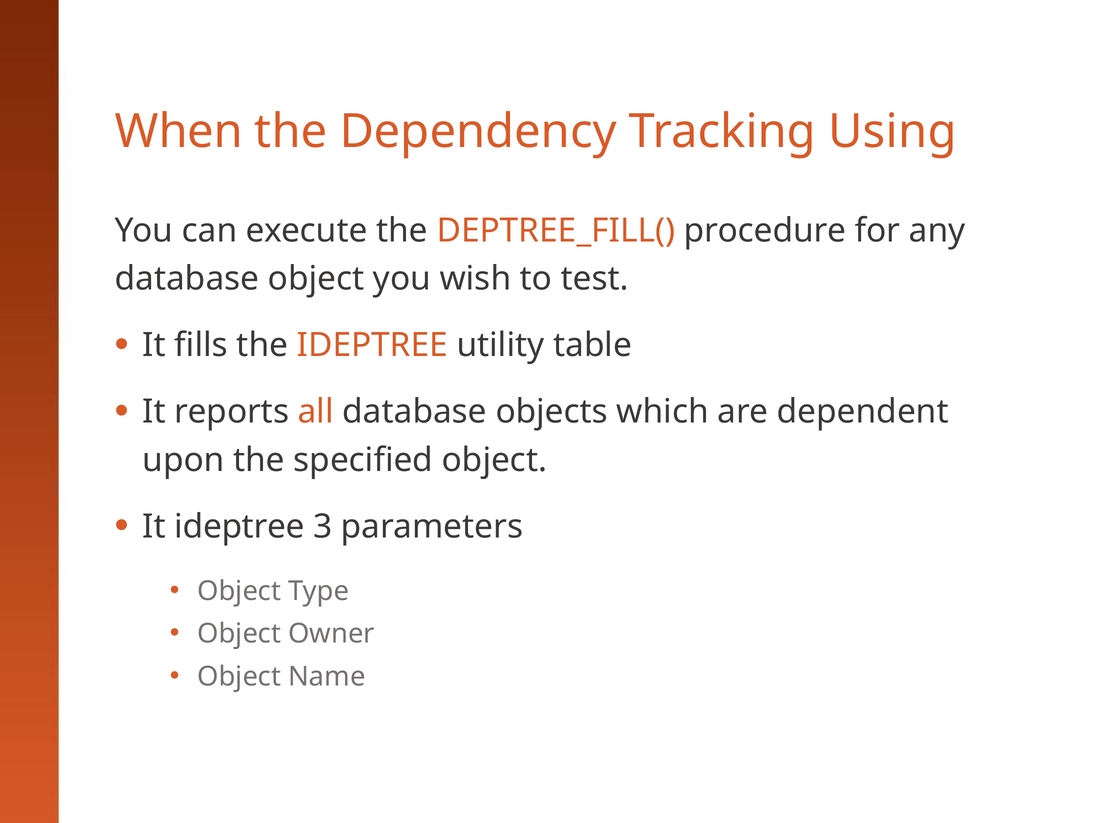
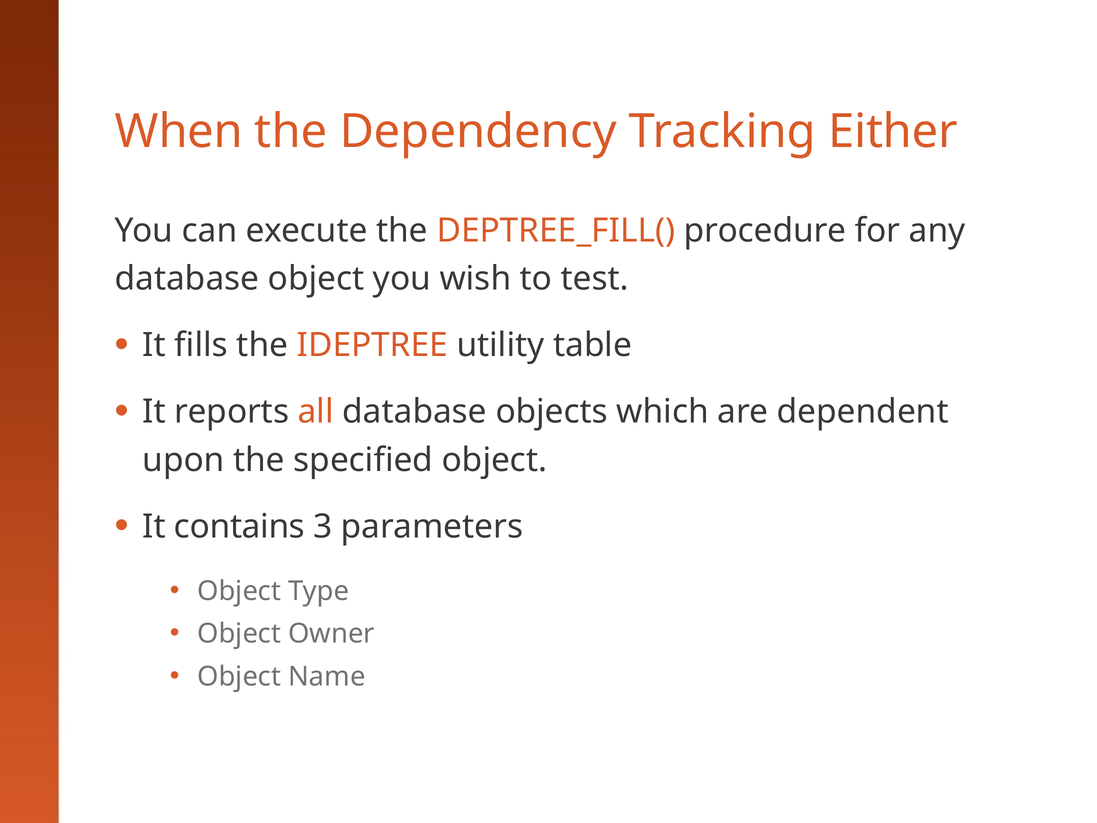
Using: Using -> Either
It ideptree: ideptree -> contains
